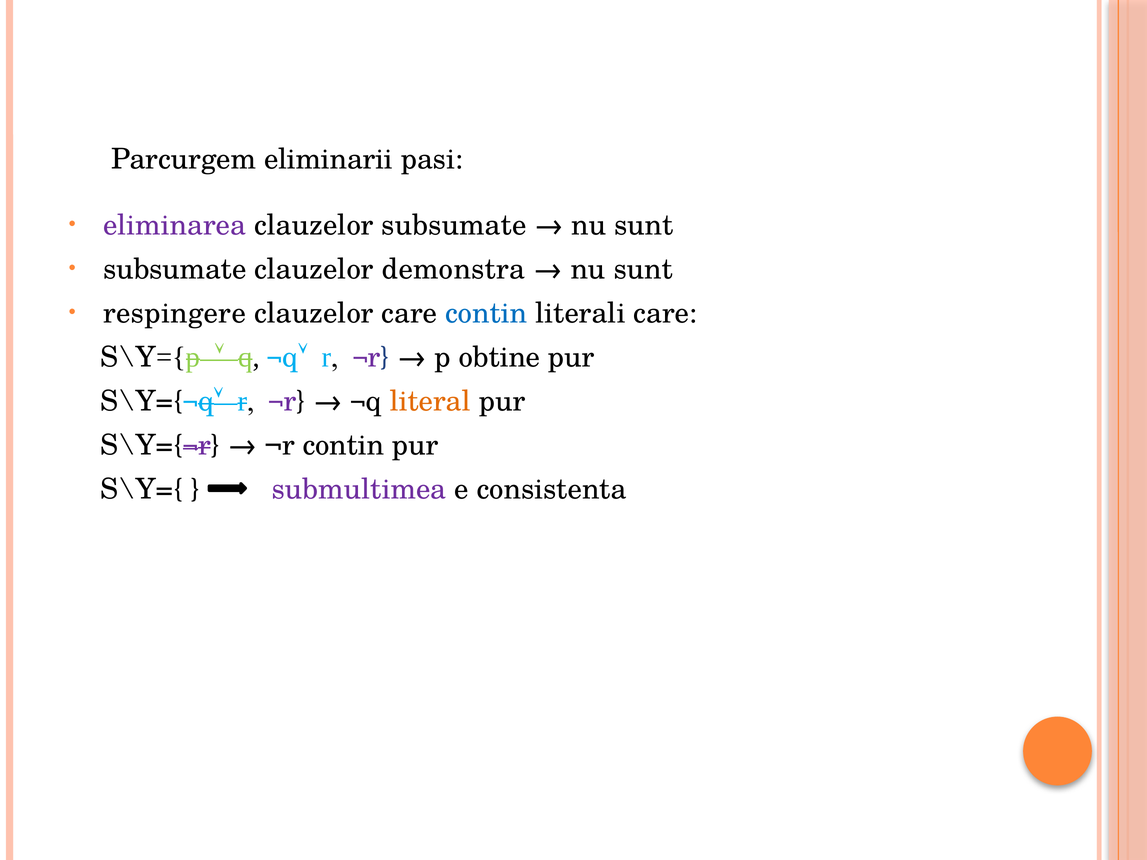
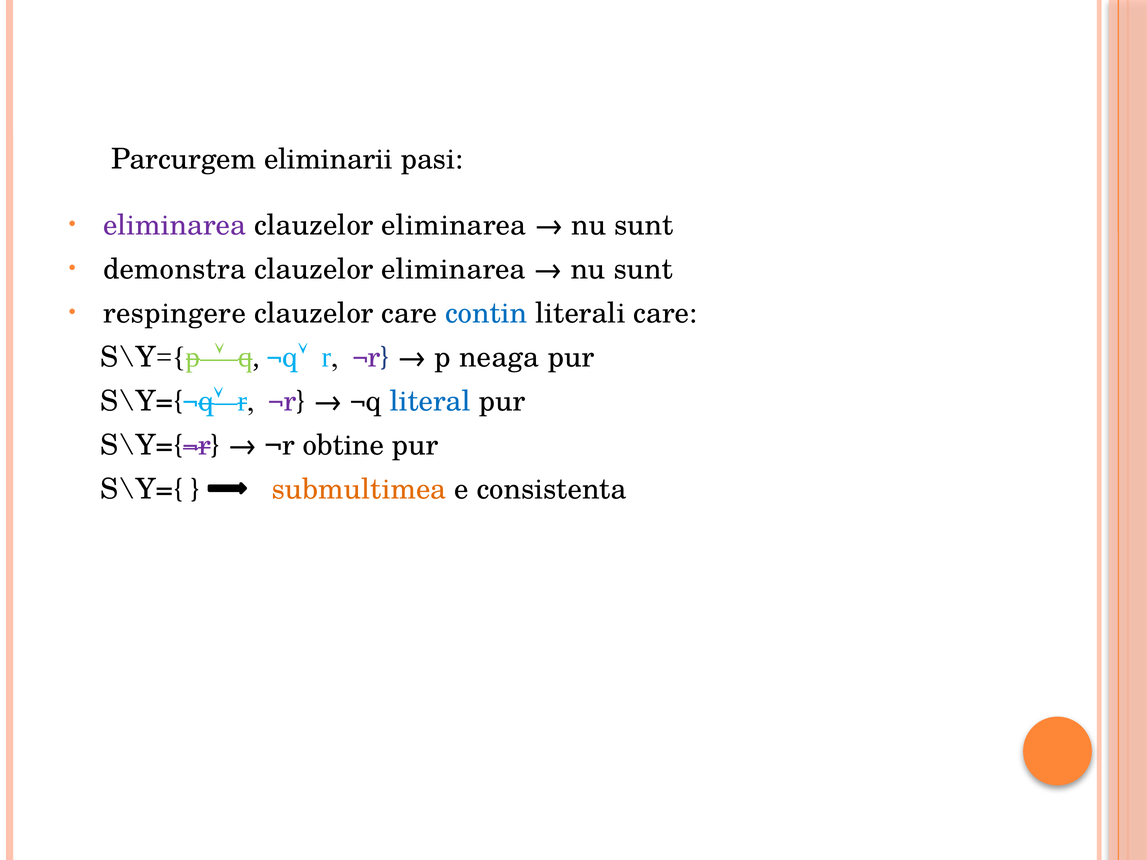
subsumate at (454, 226): subsumate -> eliminarea
subsumate at (175, 270): subsumate -> demonstra
demonstra at (454, 270): demonstra -> eliminarea
obtine: obtine -> neaga
literal colour: orange -> blue
¬r contin: contin -> obtine
submultimea colour: purple -> orange
